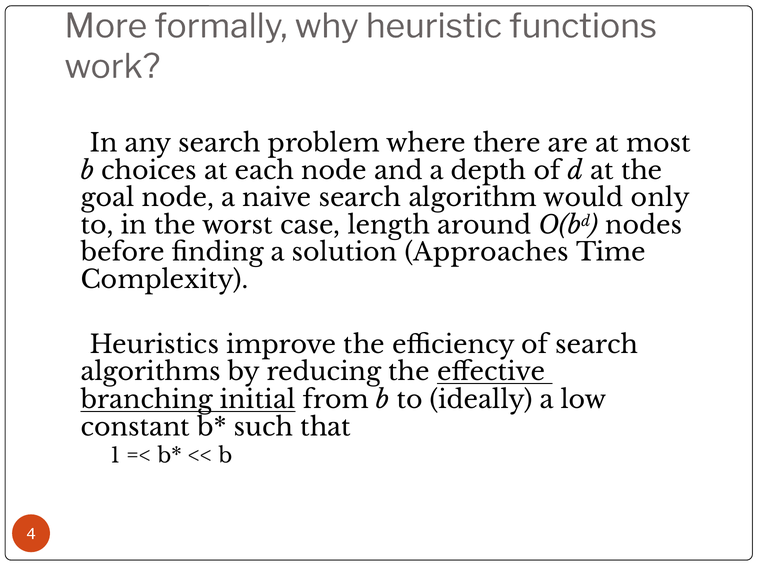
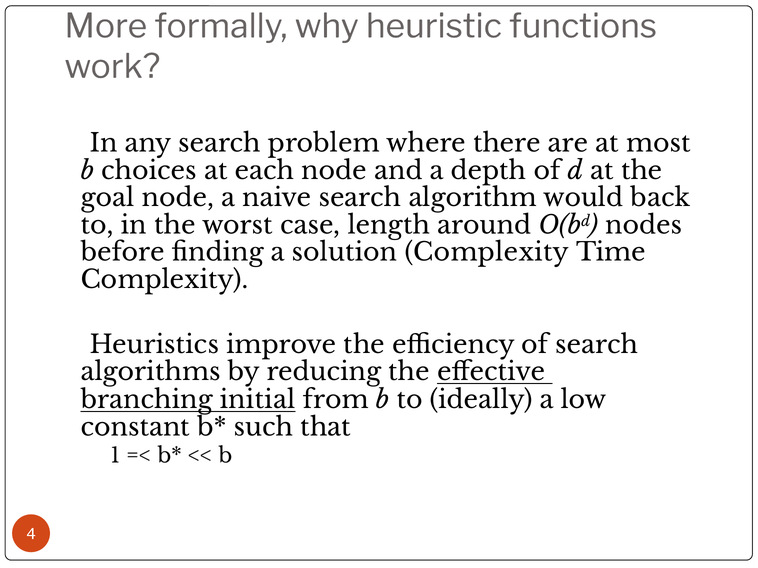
only: only -> back
solution Approaches: Approaches -> Complexity
